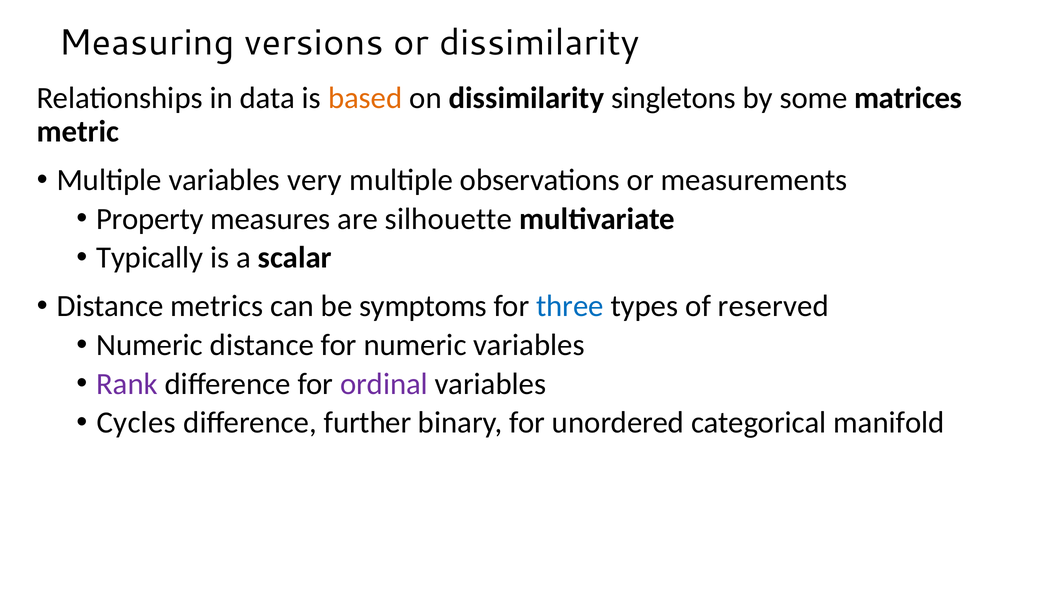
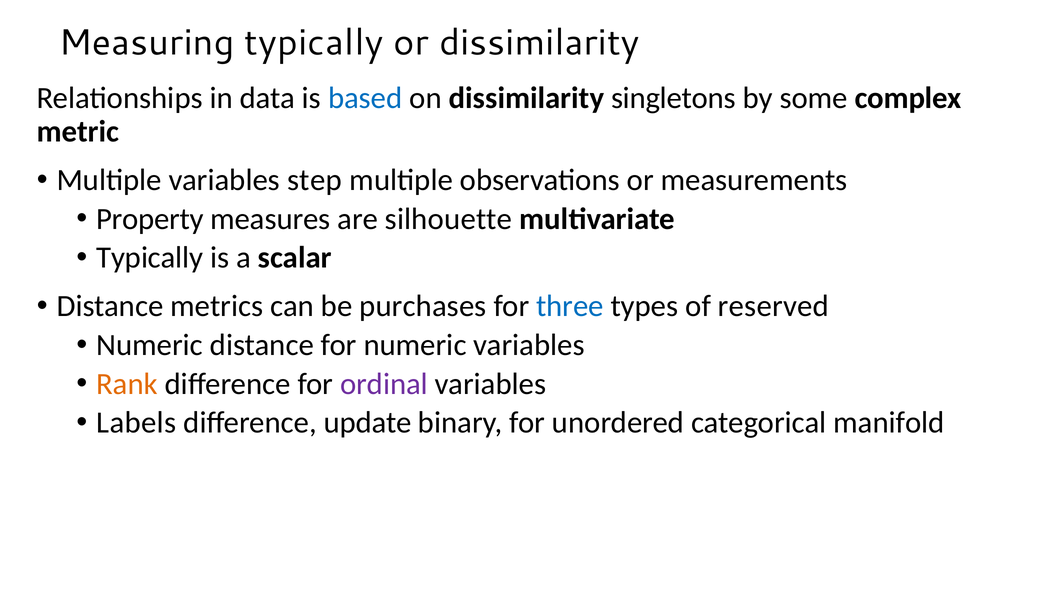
Measuring versions: versions -> typically
based colour: orange -> blue
matrices: matrices -> complex
very: very -> step
symptoms: symptoms -> purchases
Rank colour: purple -> orange
Cycles: Cycles -> Labels
further: further -> update
